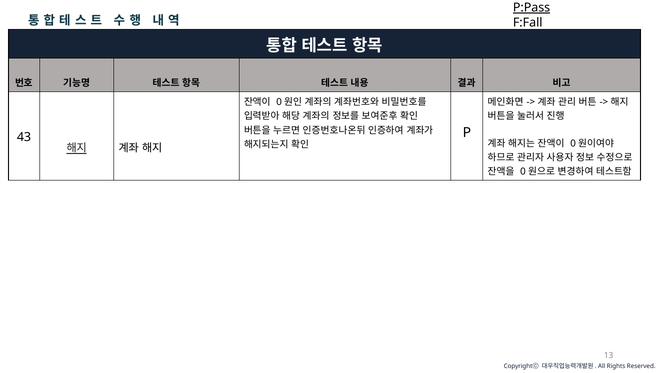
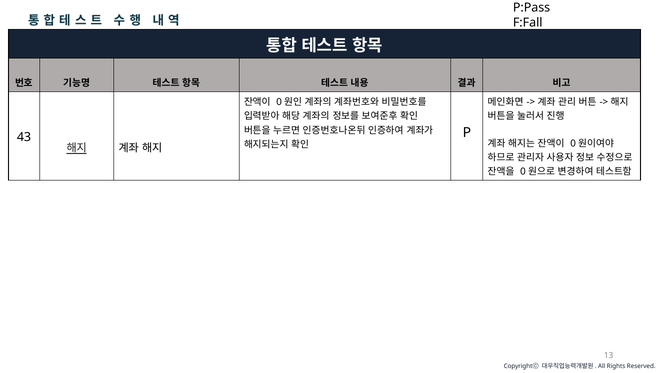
P:Pass underline: present -> none
